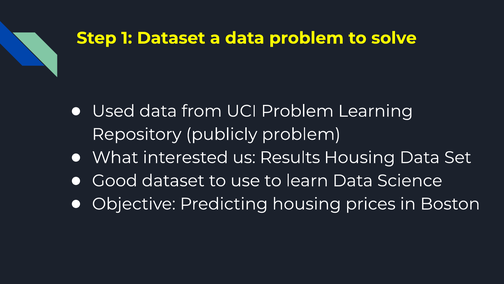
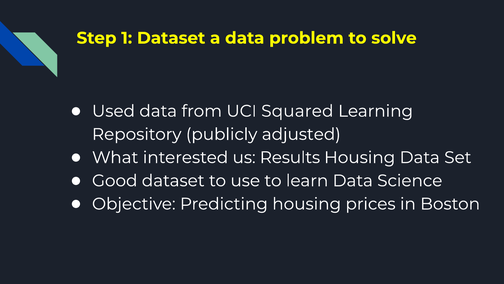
UCI Problem: Problem -> Squared
publicly problem: problem -> adjusted
